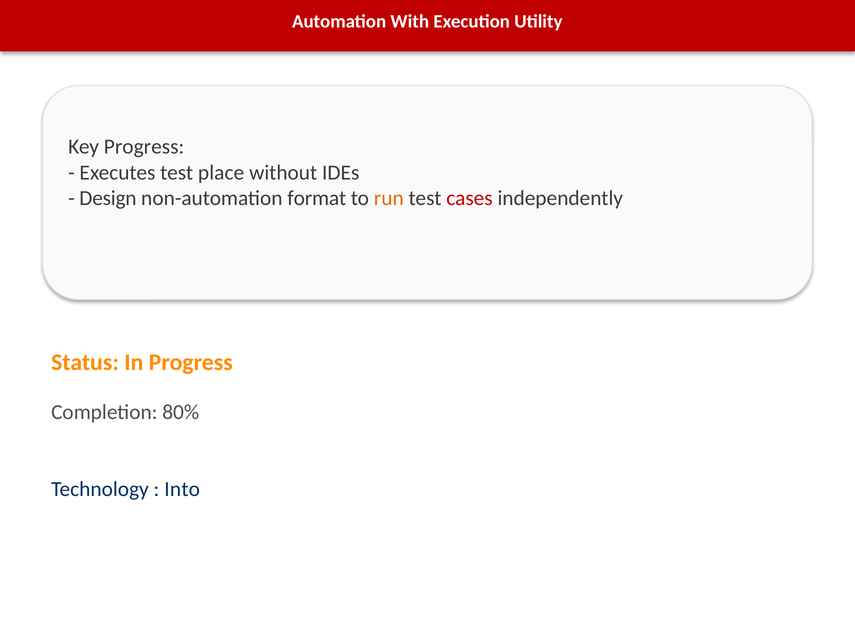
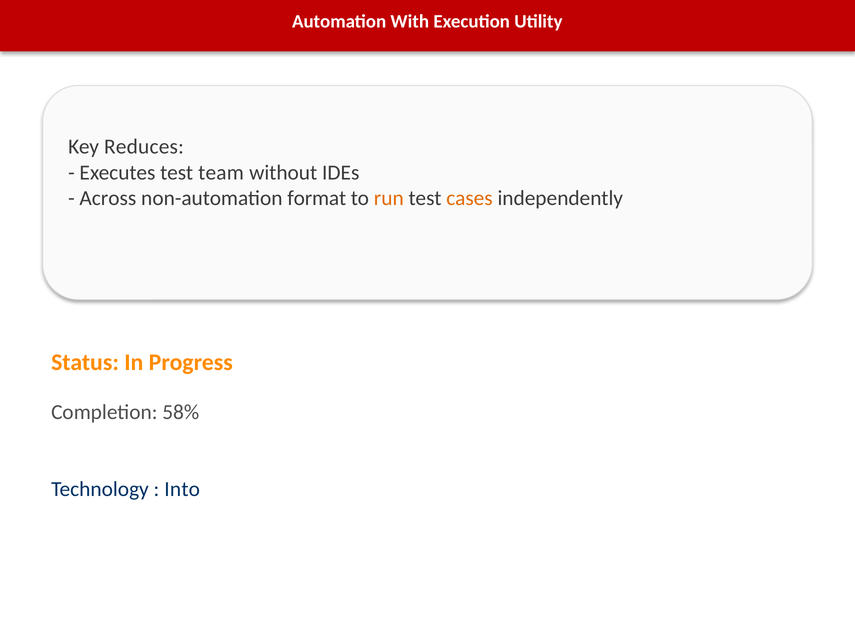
Key Progress: Progress -> Reduces
place: place -> team
Design: Design -> Across
cases colour: red -> orange
80%: 80% -> 58%
